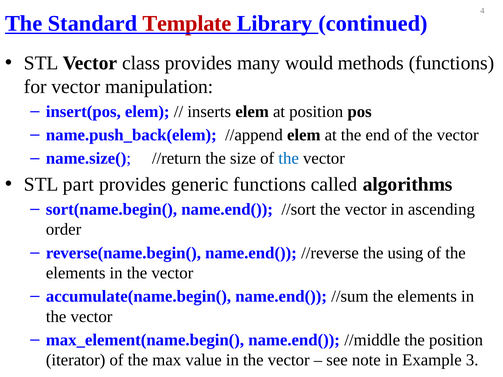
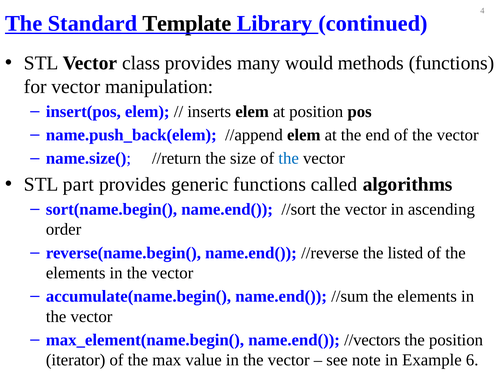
Template colour: red -> black
using: using -> listed
//middle: //middle -> //vectors
3: 3 -> 6
